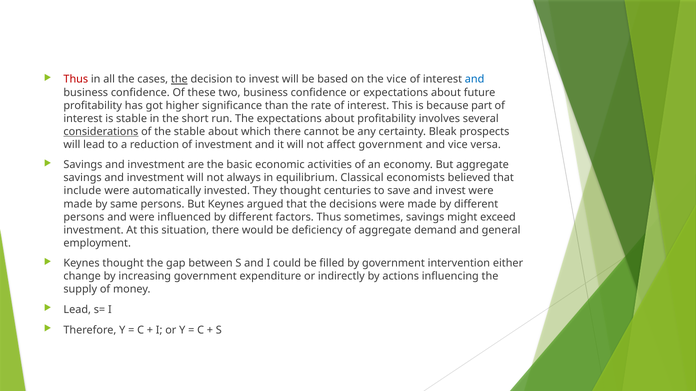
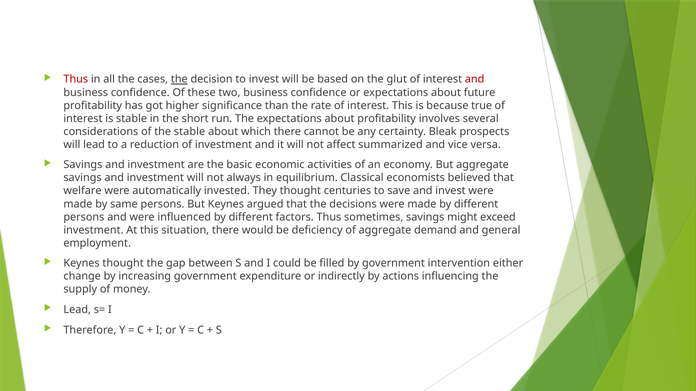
the vice: vice -> glut
and at (475, 80) colour: blue -> red
part: part -> true
considerations underline: present -> none
affect government: government -> summarized
include: include -> welfare
